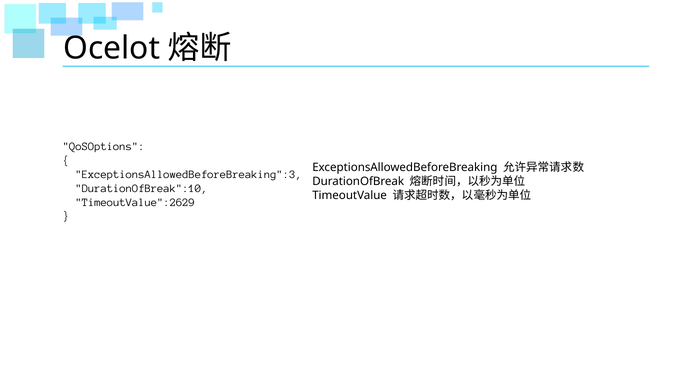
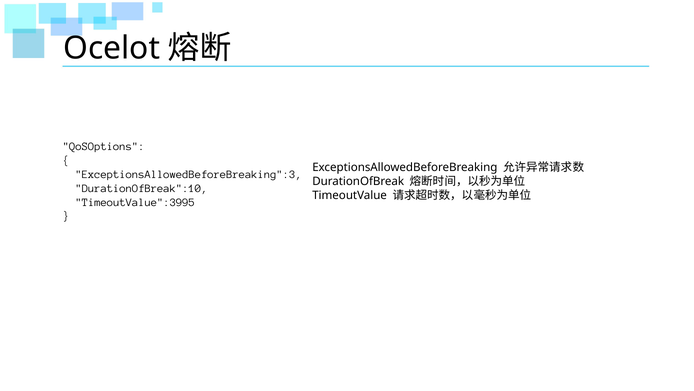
TimeoutValue":2629: TimeoutValue":2629 -> TimeoutValue":3995
